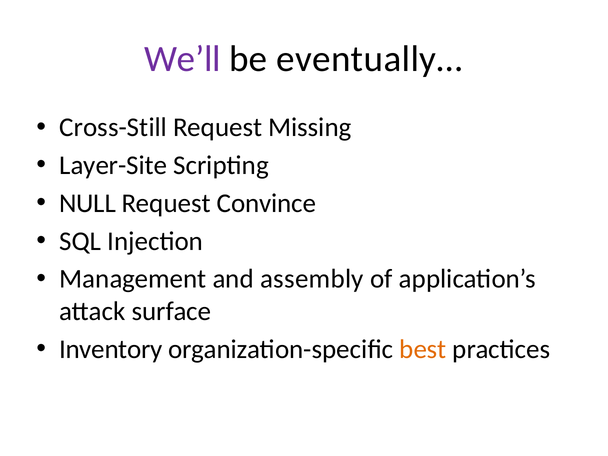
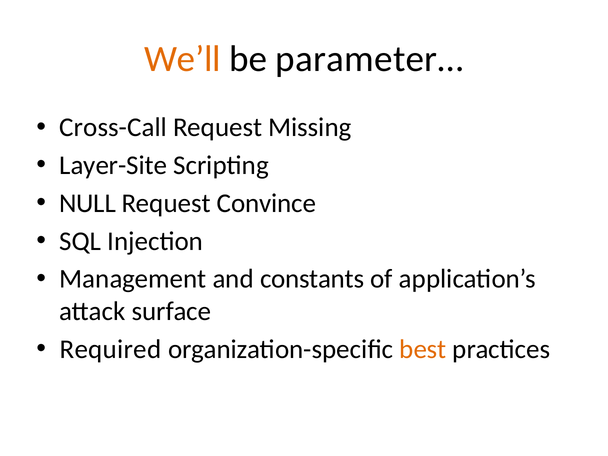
We’ll colour: purple -> orange
eventually…: eventually… -> parameter…
Cross-Still: Cross-Still -> Cross-Call
assembly: assembly -> constants
Inventory: Inventory -> Required
